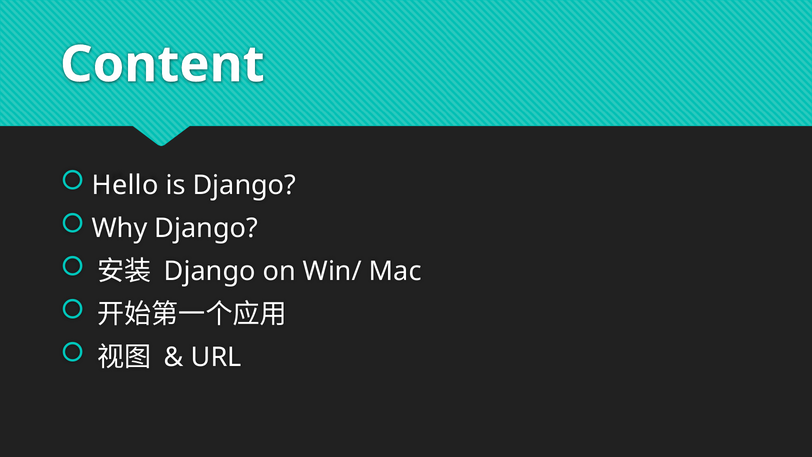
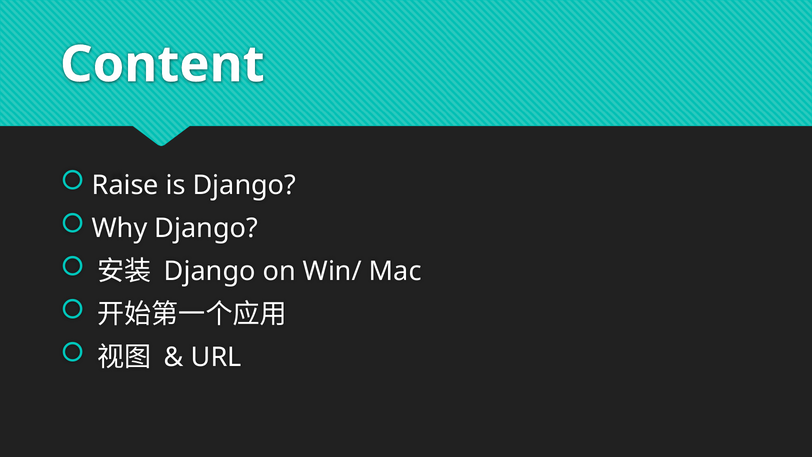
Hello: Hello -> Raise
